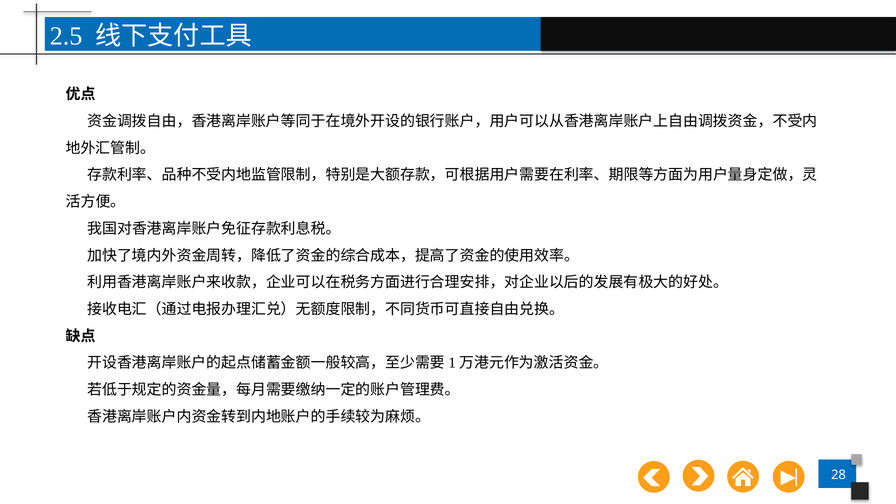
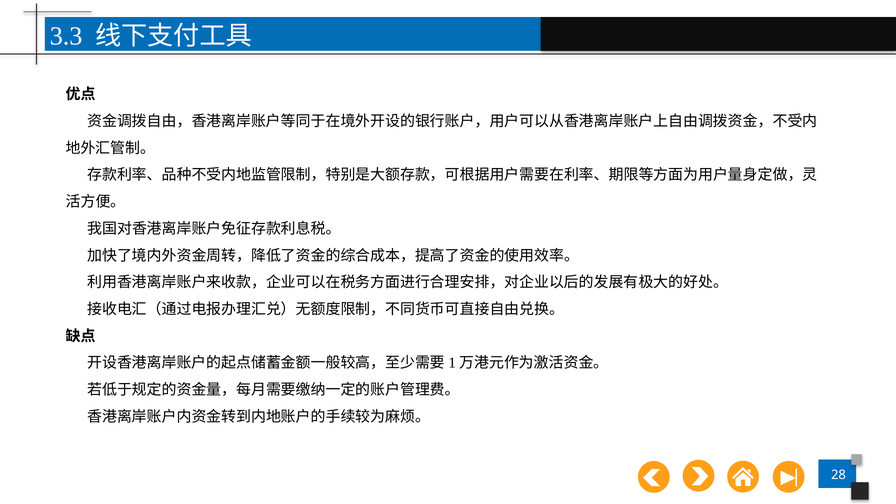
2.5: 2.5 -> 3.3
